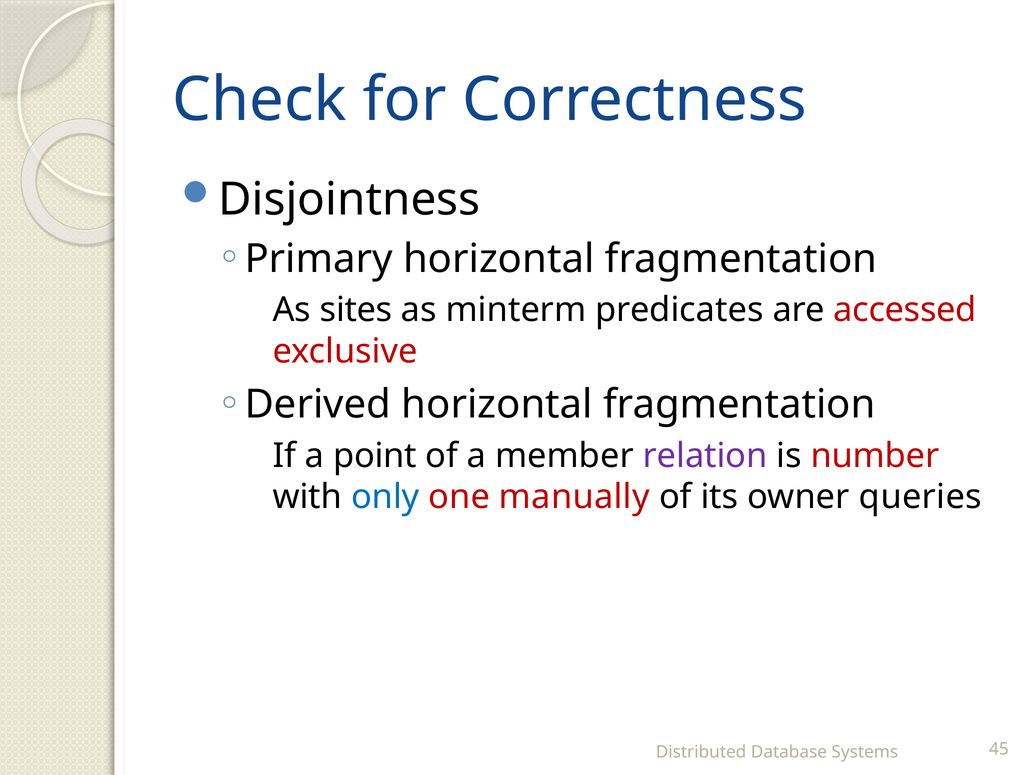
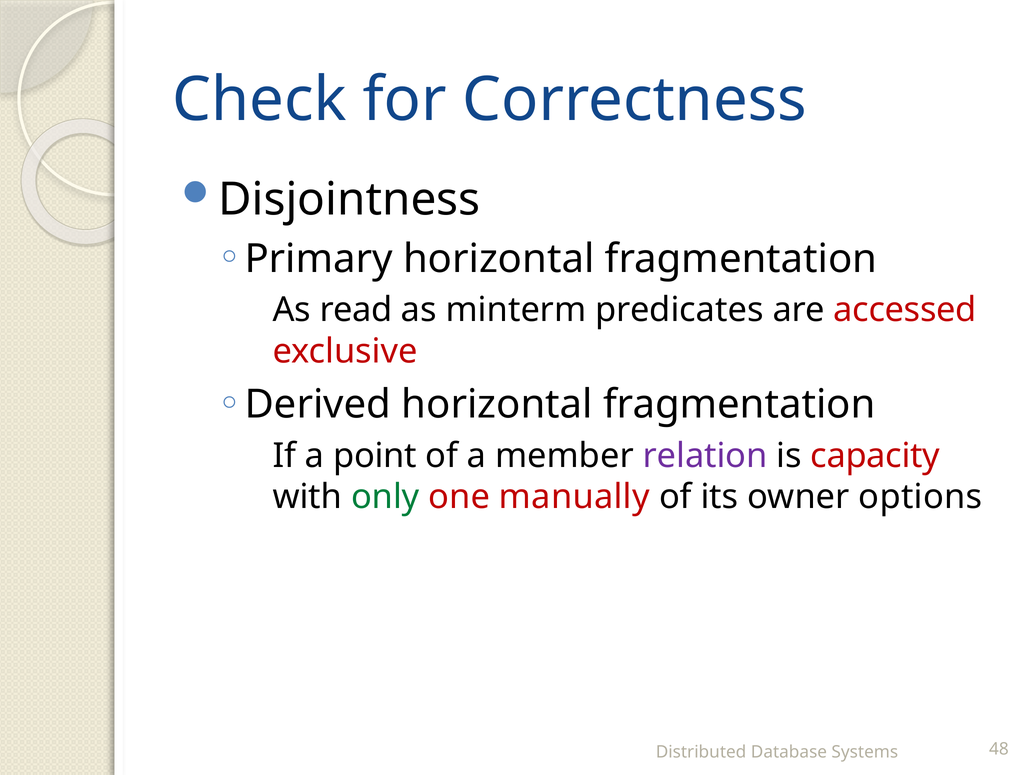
sites: sites -> read
number: number -> capacity
only colour: blue -> green
queries: queries -> options
45: 45 -> 48
